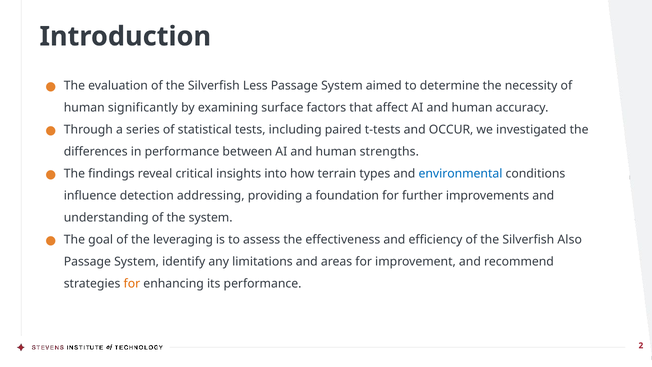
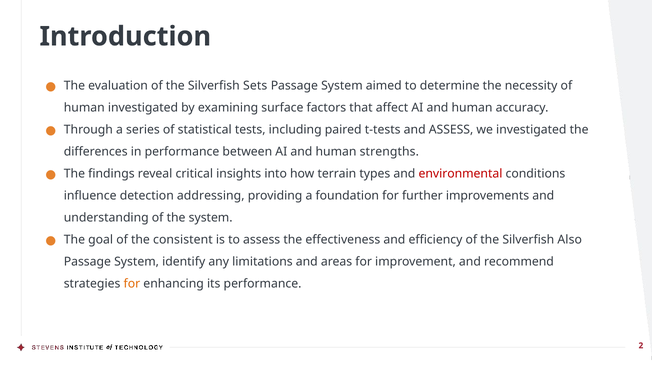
Less: Less -> Sets
human significantly: significantly -> investigated
and OCCUR: OCCUR -> ASSESS
environmental colour: blue -> red
leveraging: leveraging -> consistent
